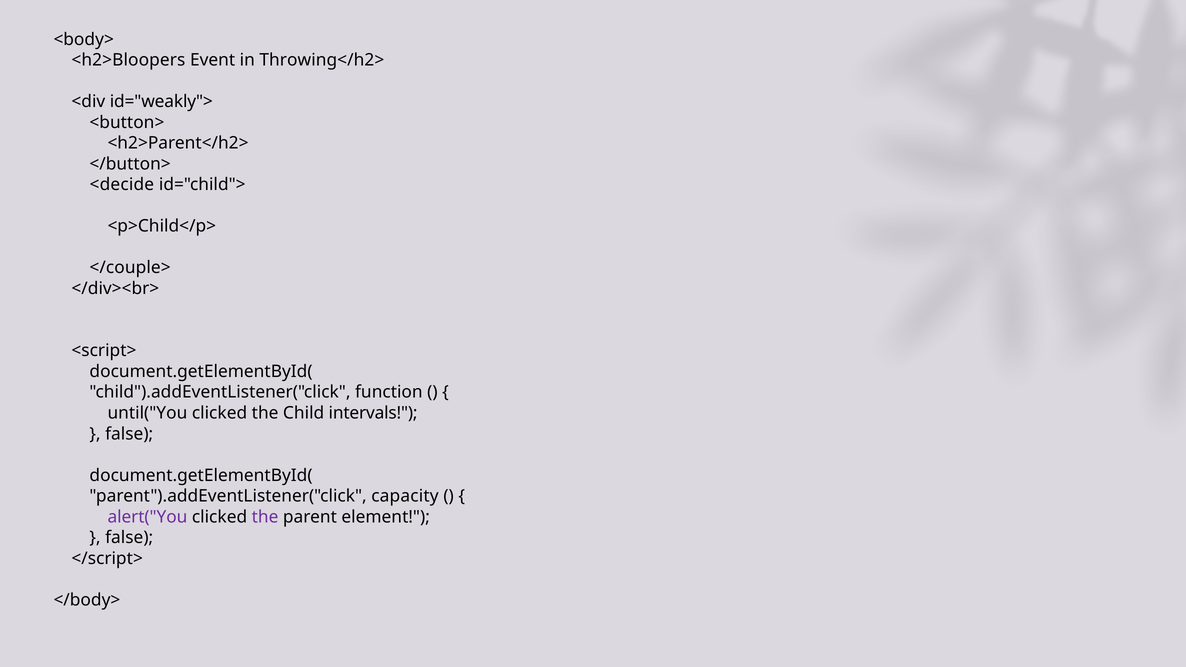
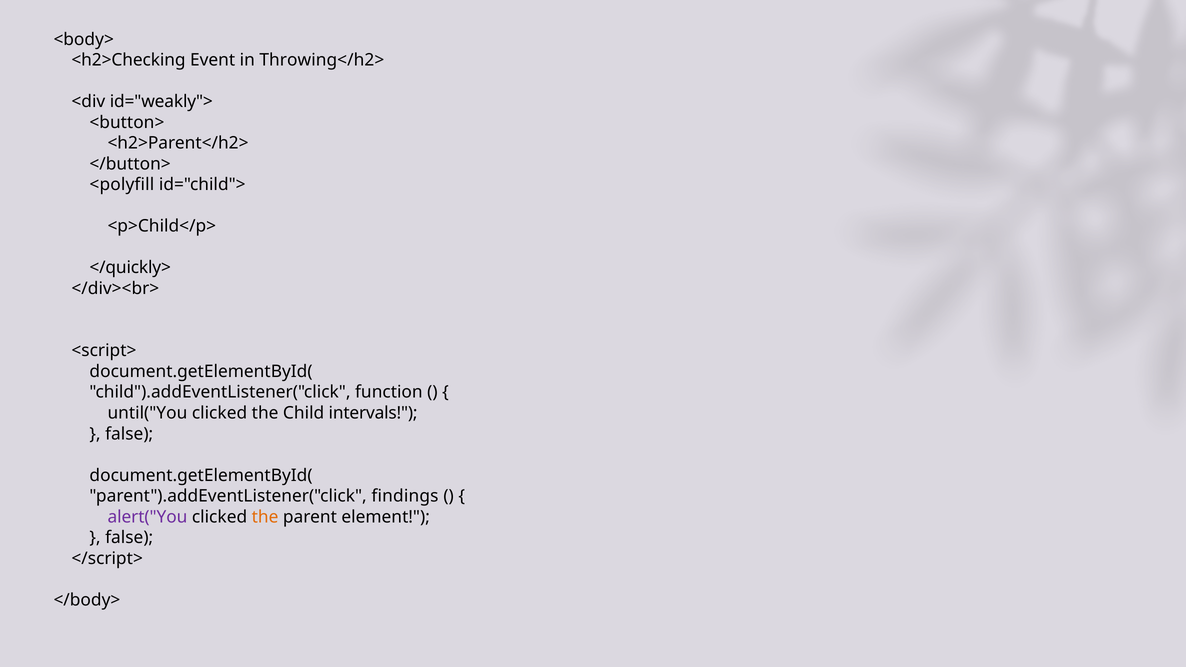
<h2>Bloopers: <h2>Bloopers -> <h2>Checking
<decide: <decide -> <polyfill
</couple>: </couple> -> </quickly>
capacity: capacity -> findings
the at (265, 517) colour: purple -> orange
